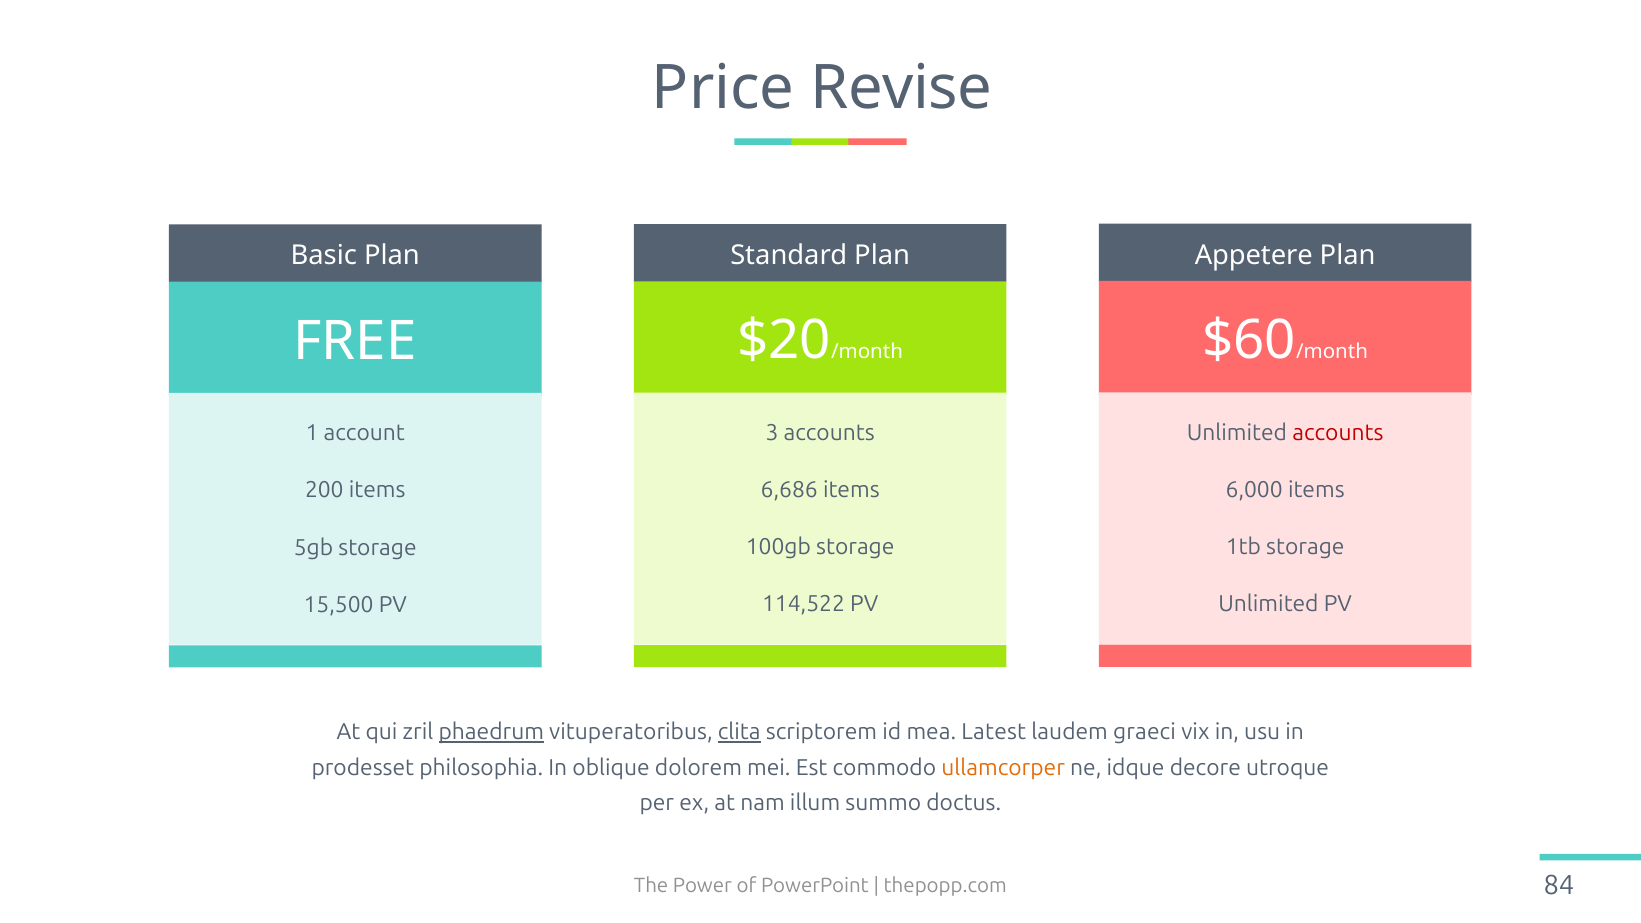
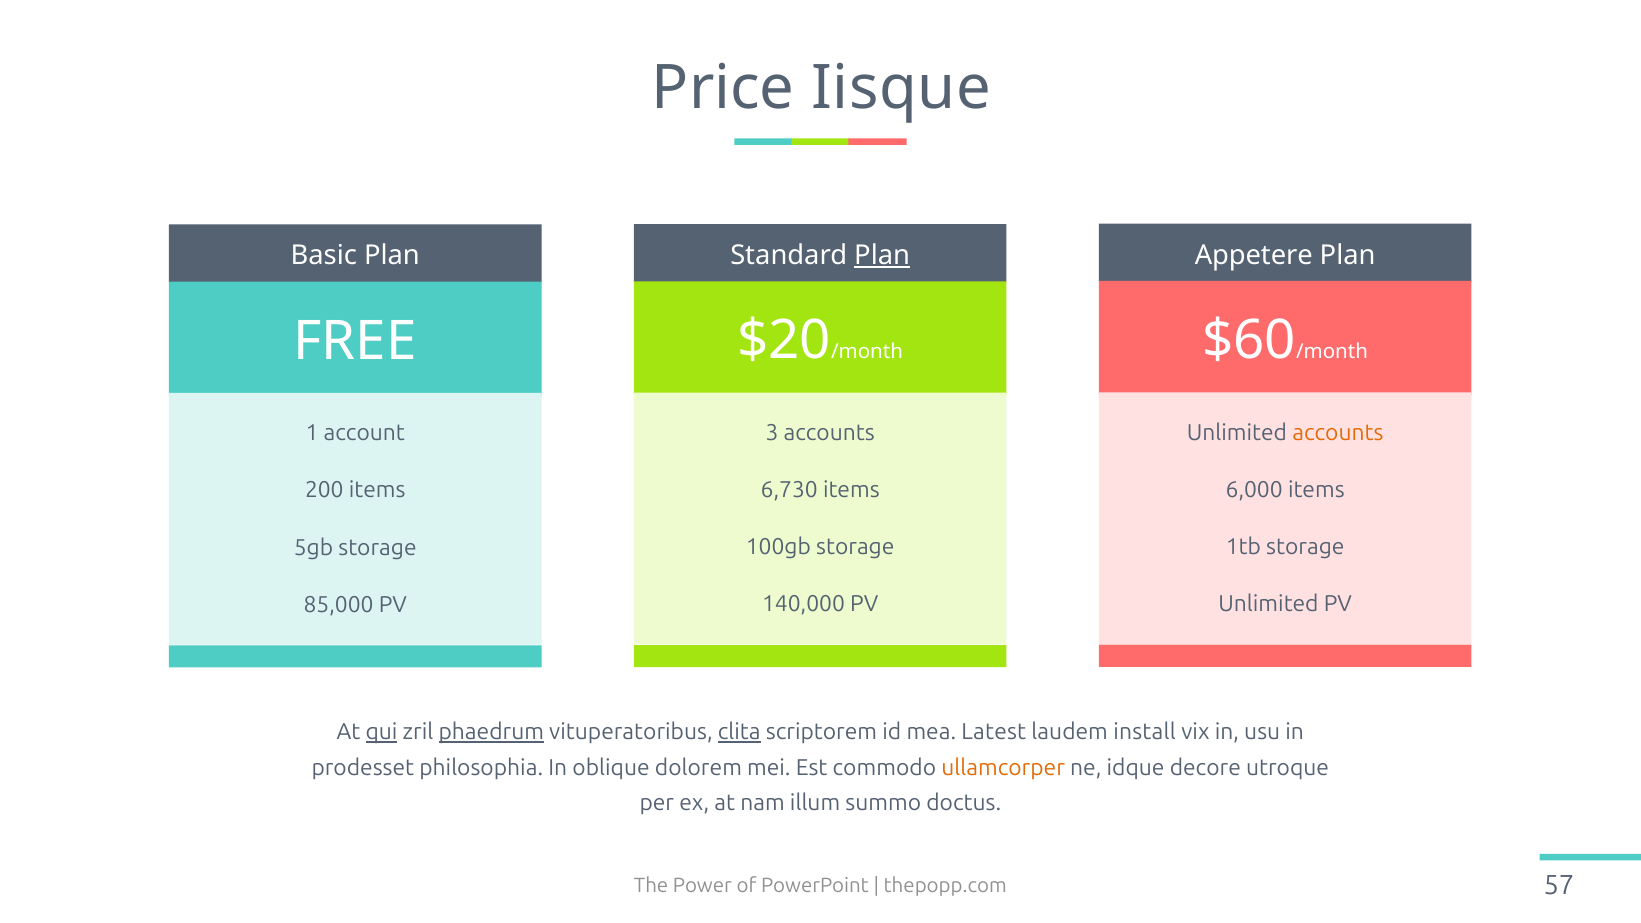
Revise: Revise -> Iisque
Plan at (882, 255) underline: none -> present
accounts at (1338, 432) colour: red -> orange
6,686: 6,686 -> 6,730
114,522: 114,522 -> 140,000
15,500: 15,500 -> 85,000
qui underline: none -> present
graeci: graeci -> install
84: 84 -> 57
